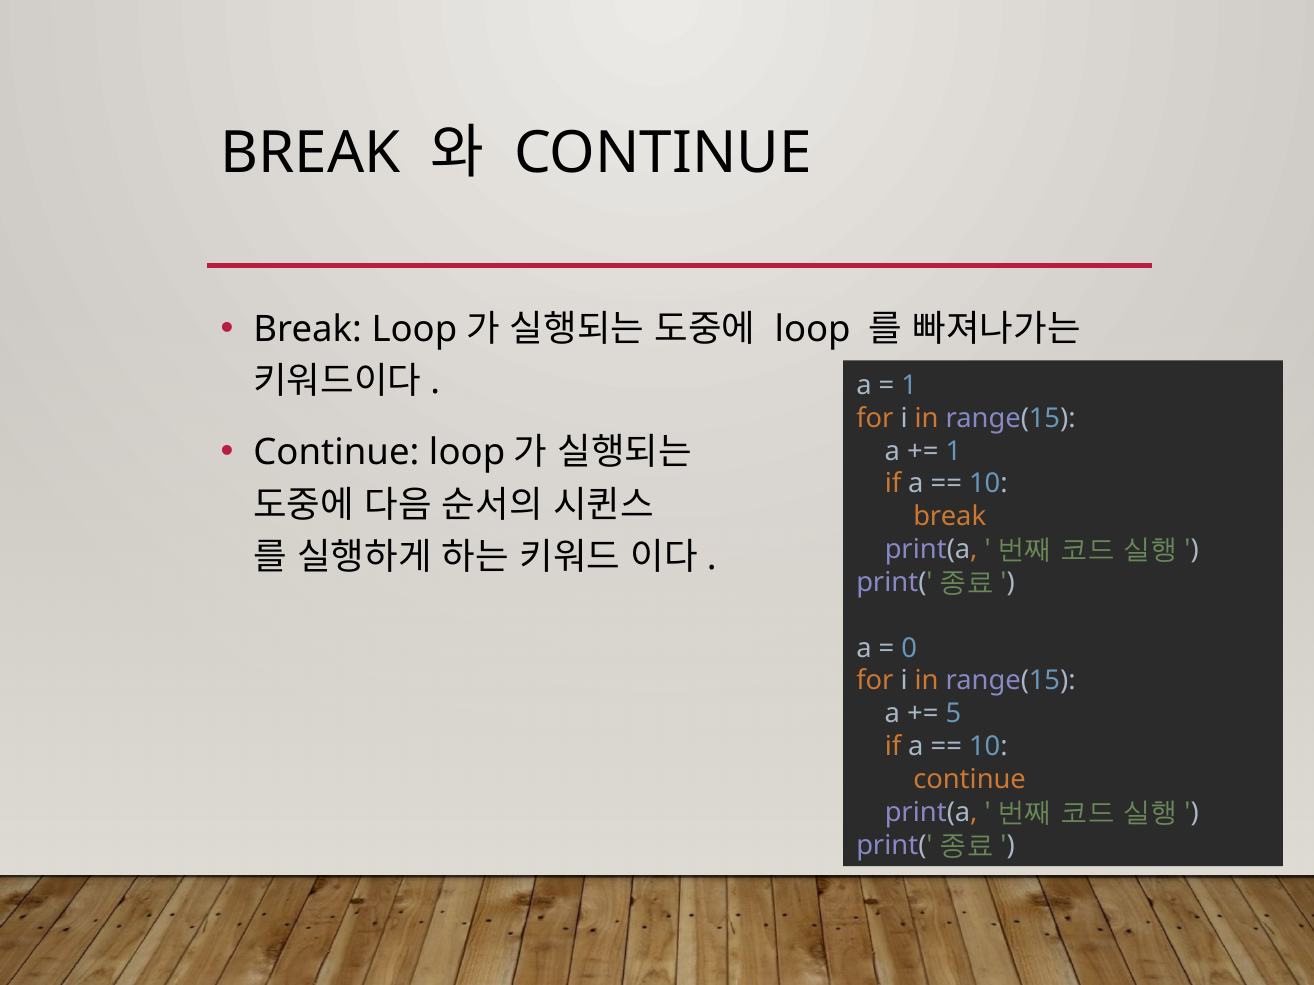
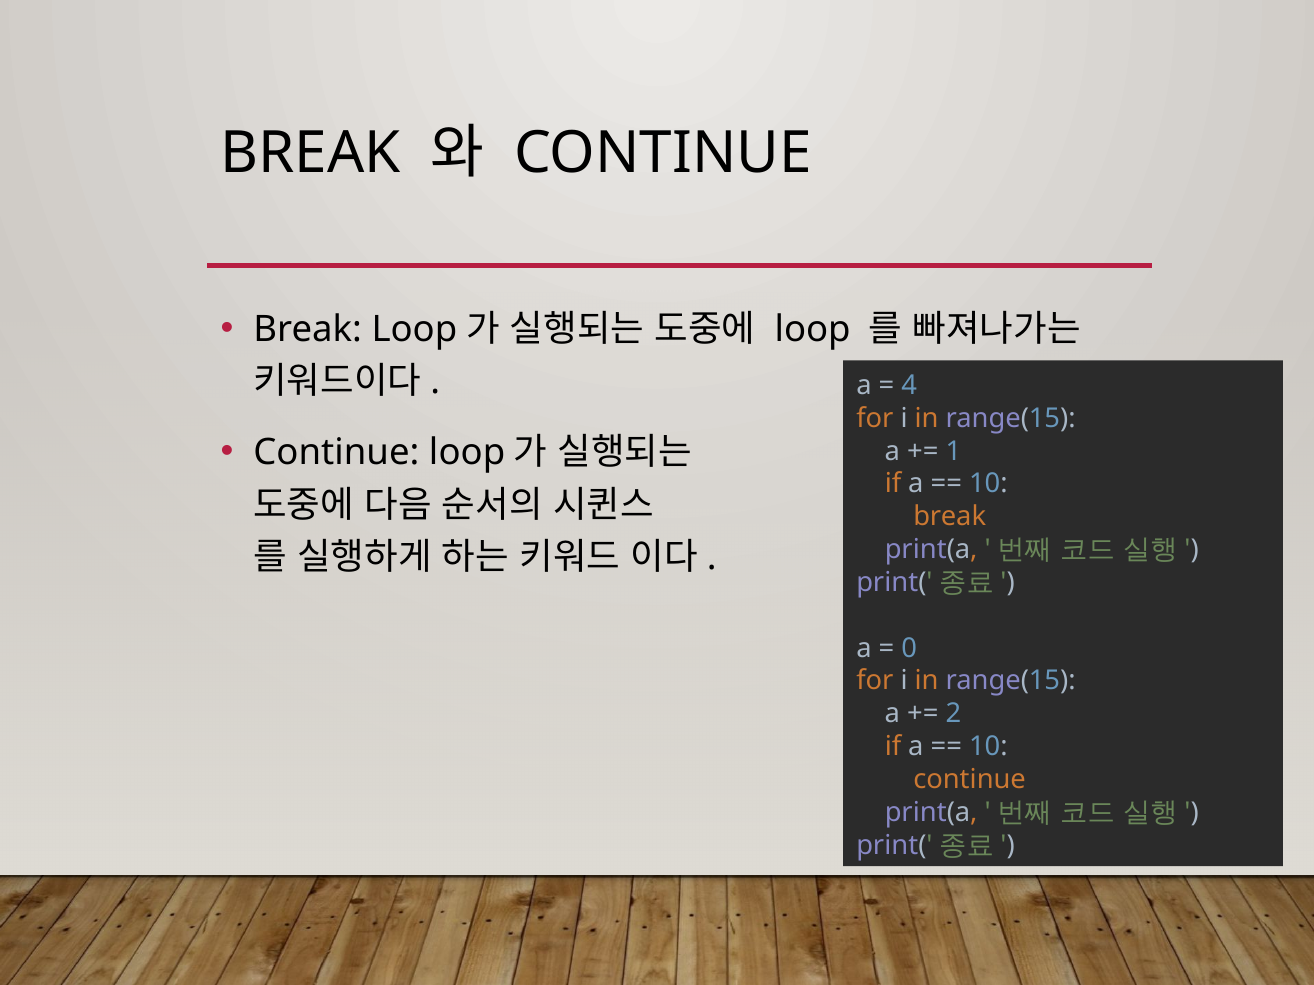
1 at (909, 386): 1 -> 4
5: 5 -> 2
